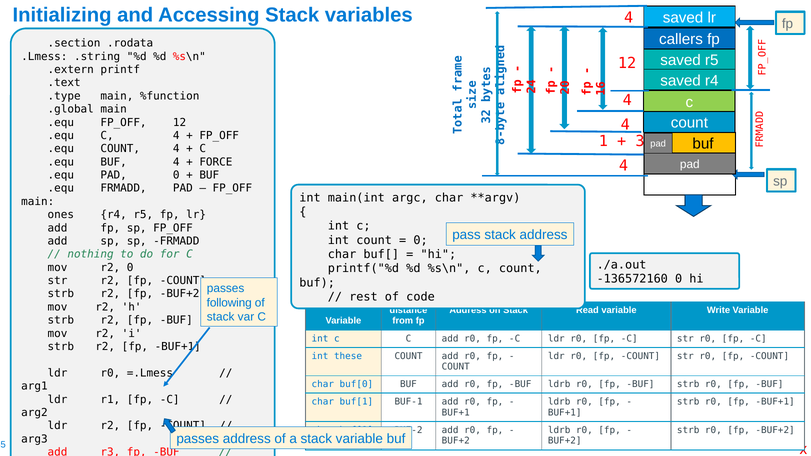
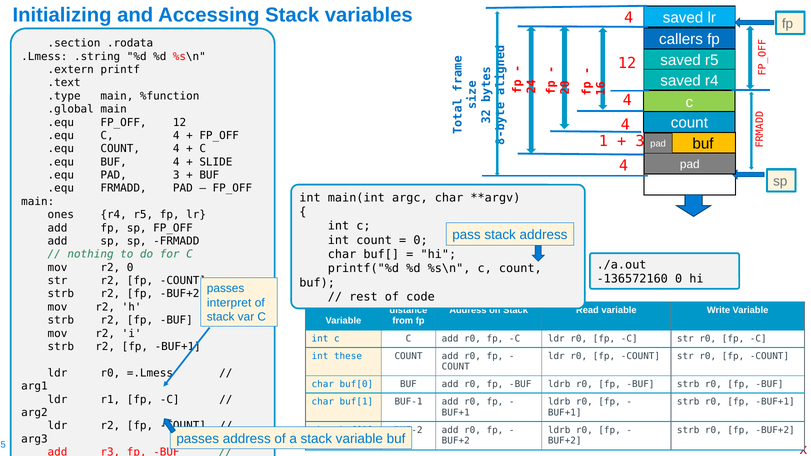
FORCE: FORCE -> SLIDE
PAD 0: 0 -> 3
following: following -> interpret
